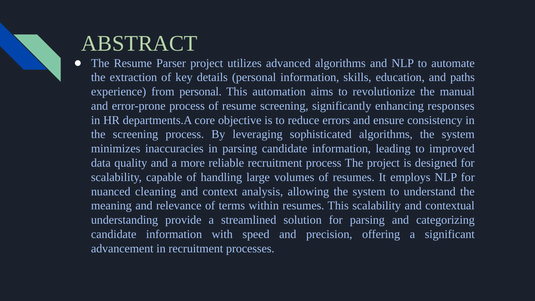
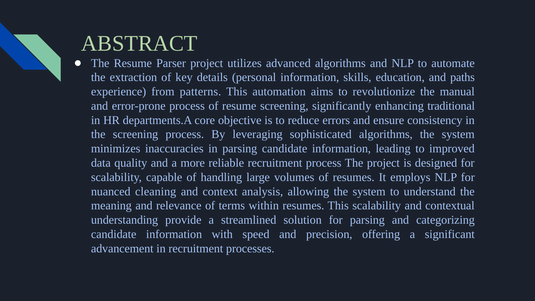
from personal: personal -> patterns
responses: responses -> traditional
